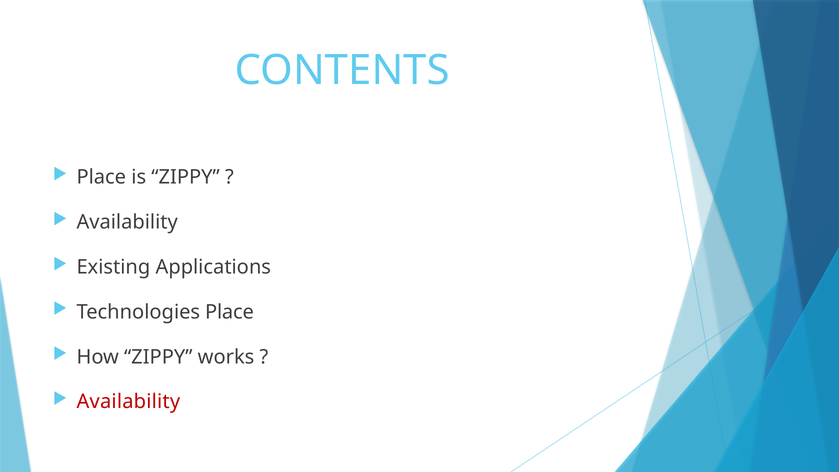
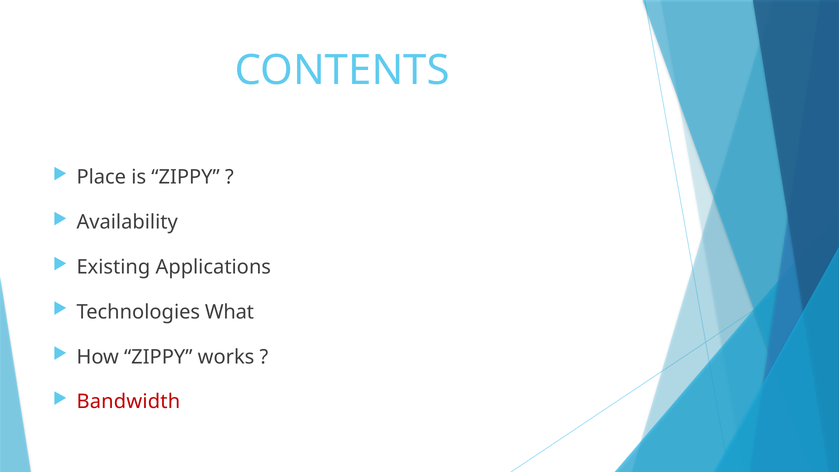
Technologies Place: Place -> What
Availability at (128, 402): Availability -> Bandwidth
